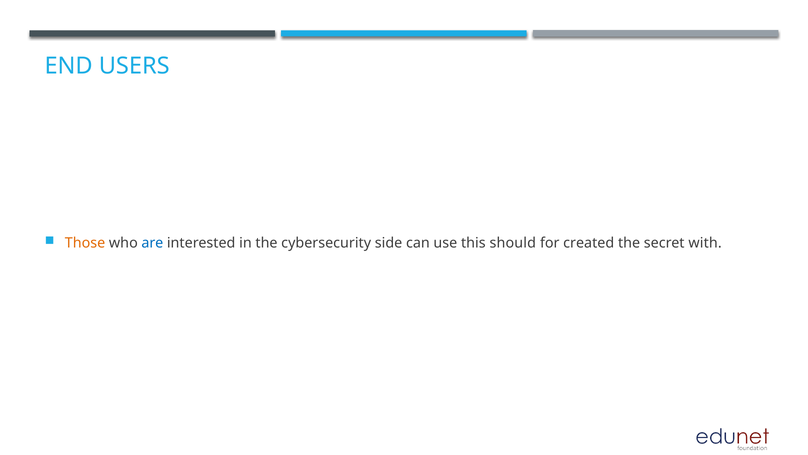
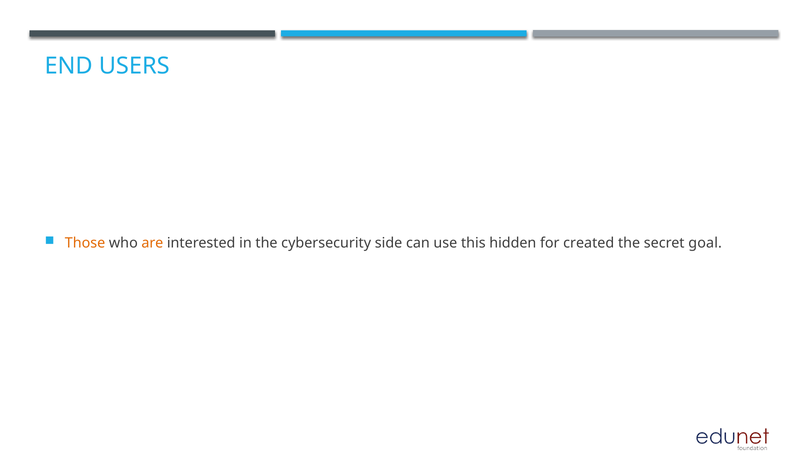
are colour: blue -> orange
should: should -> hidden
with: with -> goal
